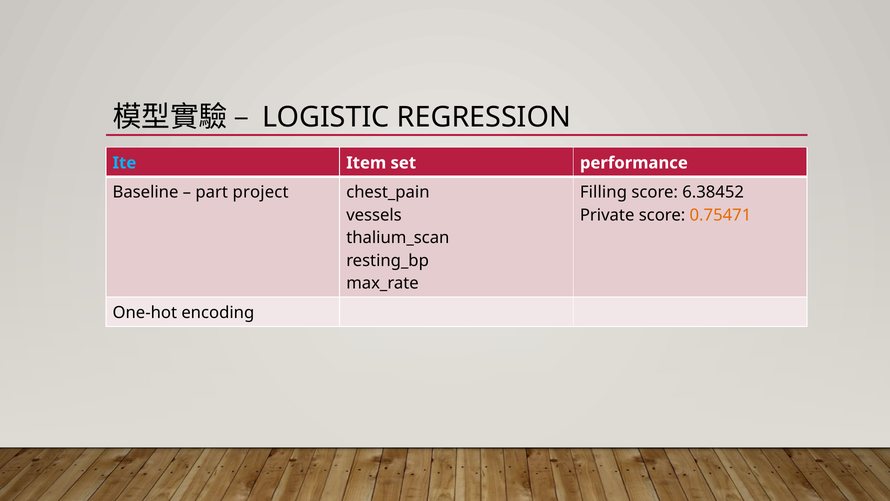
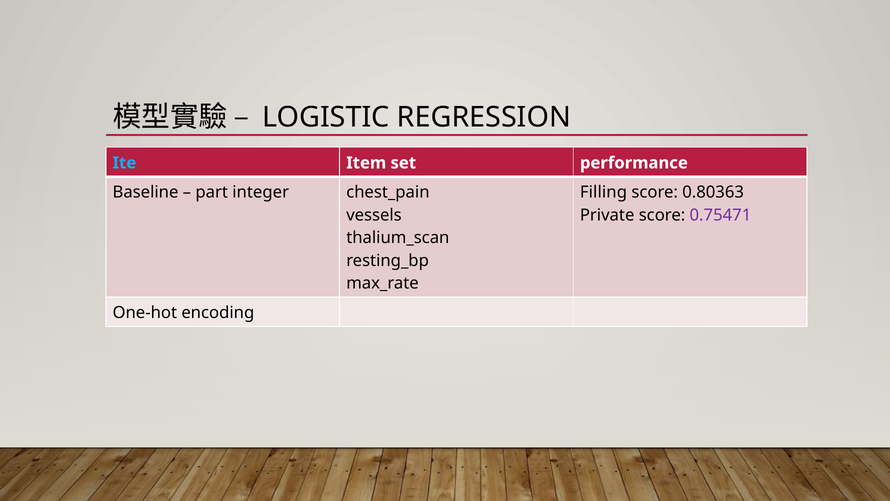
project: project -> integer
6.38452: 6.38452 -> 0.80363
0.75471 colour: orange -> purple
